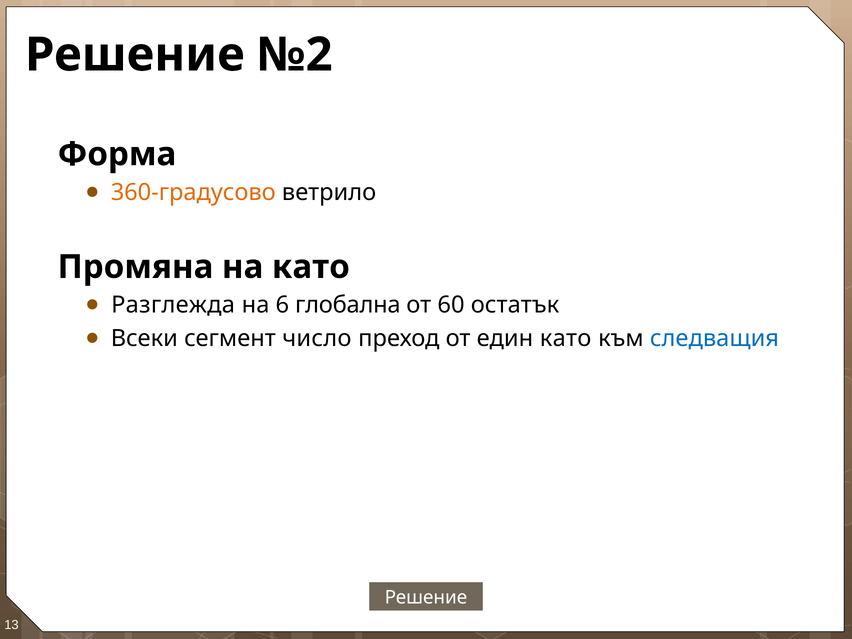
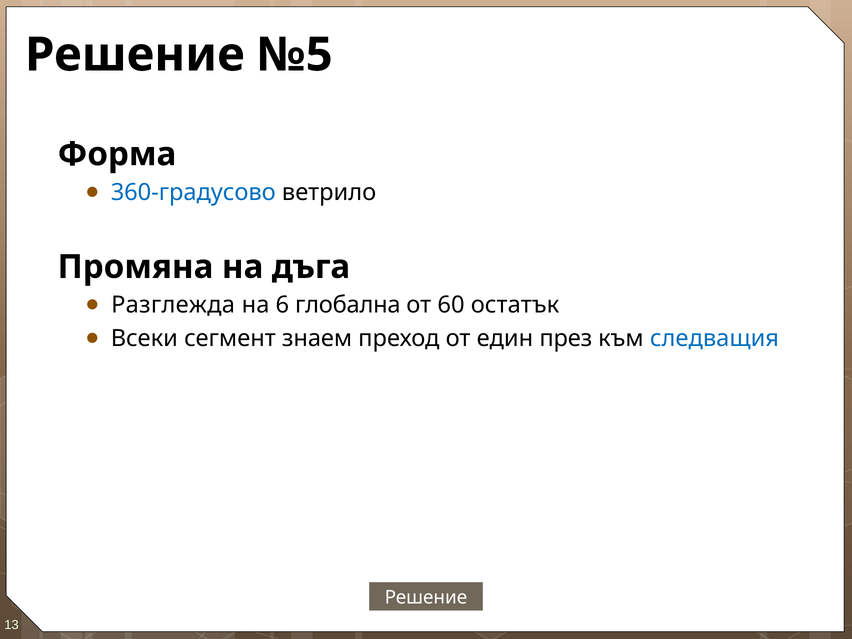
№2: №2 -> №5
360-градусово colour: orange -> blue
на като: като -> дъга
число: число -> знаем
един като: като -> през
